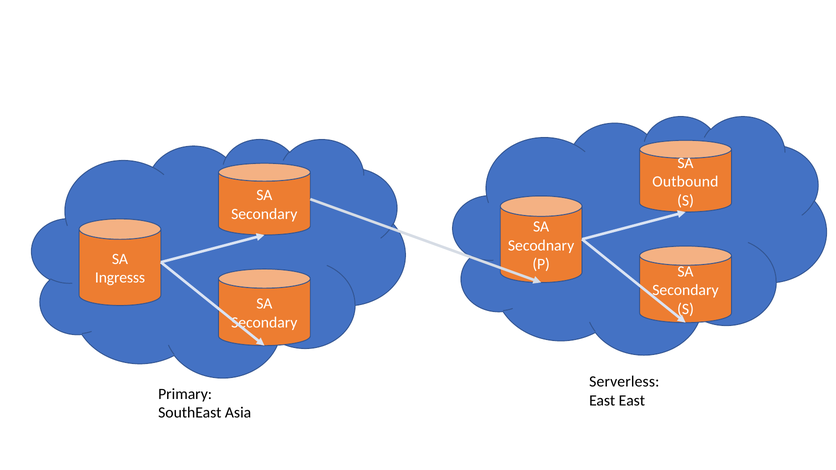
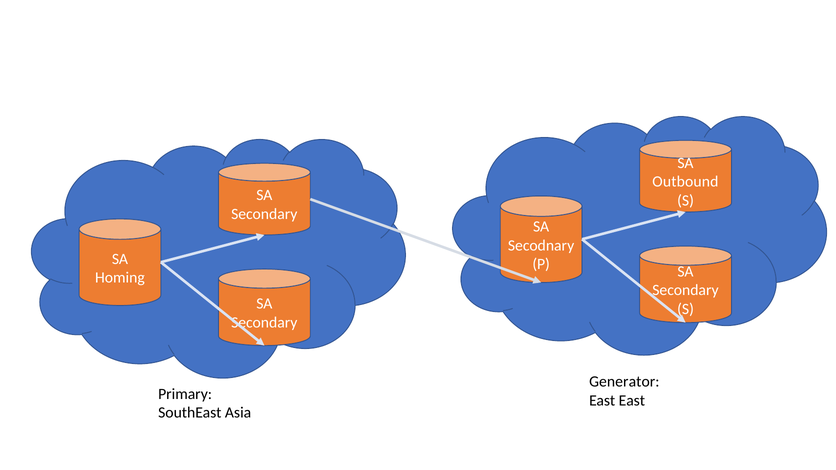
Ingresss: Ingresss -> Homing
Serverless: Serverless -> Generator
